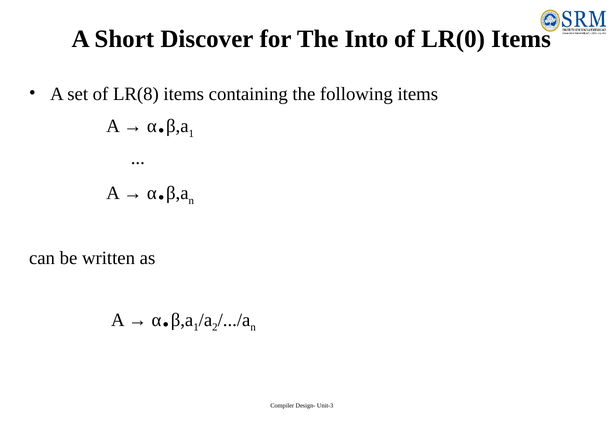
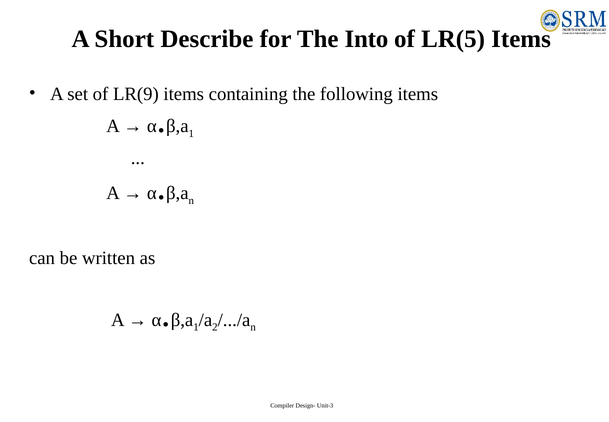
Discover: Discover -> Describe
LR(0: LR(0 -> LR(5
LR(8: LR(8 -> LR(9
